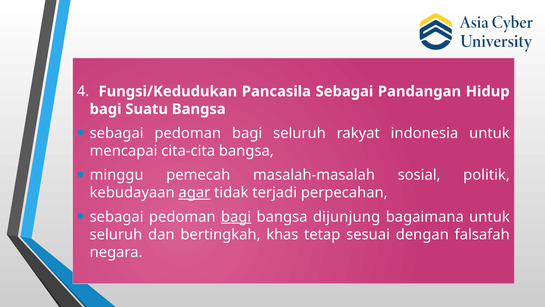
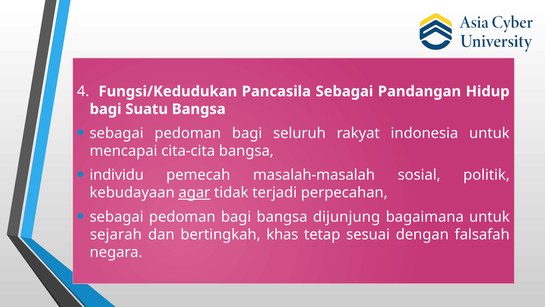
minggu: minggu -> individu
bagi at (236, 217) underline: present -> none
seluruh at (116, 234): seluruh -> sejarah
